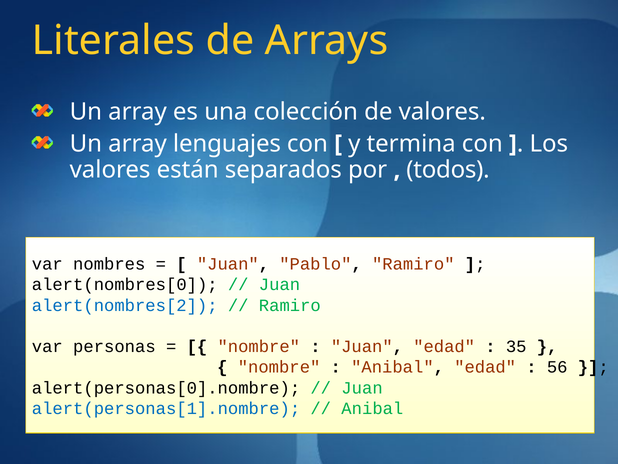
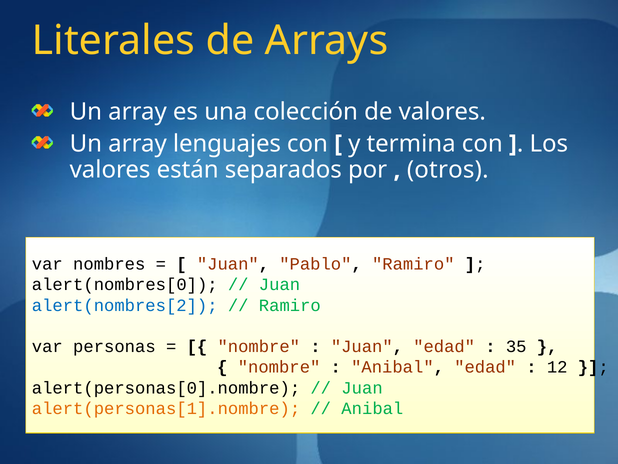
todos: todos -> otros
56: 56 -> 12
alert(personas[1].nombre colour: blue -> orange
